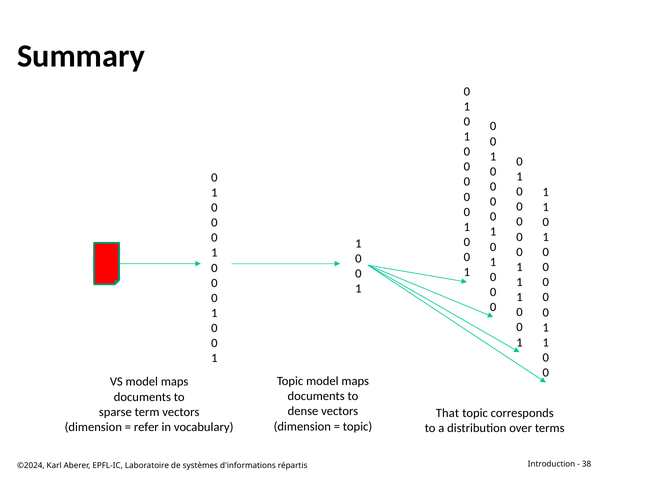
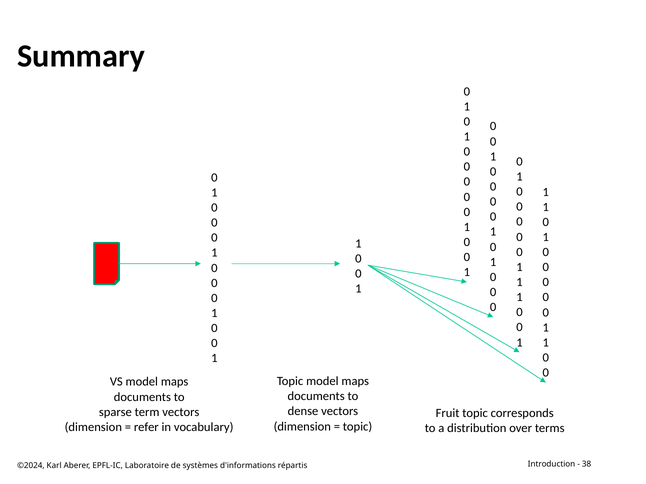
That: That -> Fruit
